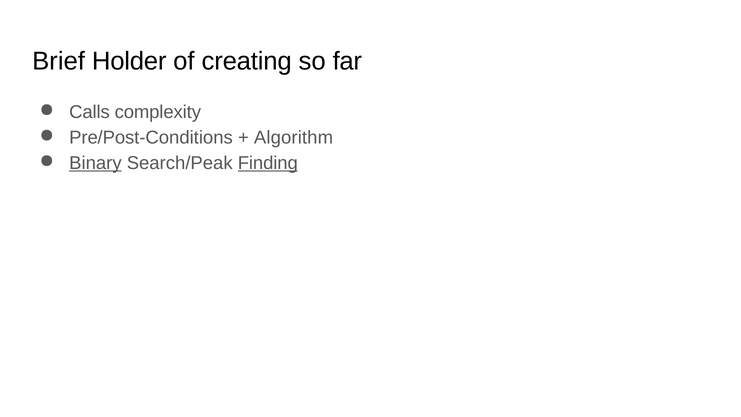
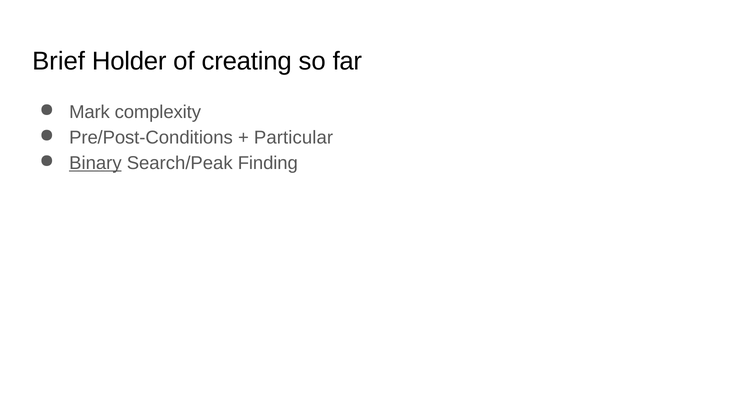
Calls: Calls -> Mark
Algorithm: Algorithm -> Particular
Finding underline: present -> none
